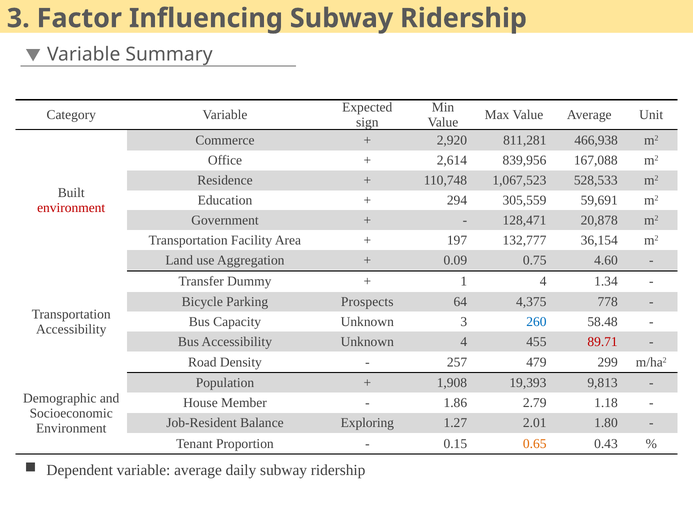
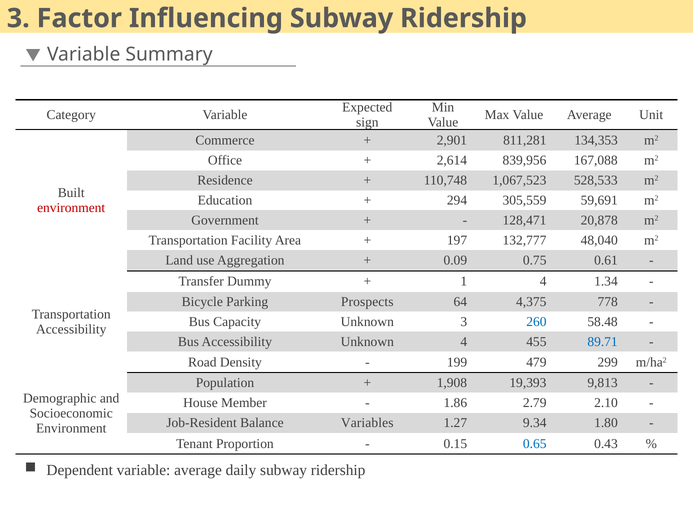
2,920: 2,920 -> 2,901
466,938: 466,938 -> 134,353
36,154: 36,154 -> 48,040
4.60: 4.60 -> 0.61
89.71 colour: red -> blue
257: 257 -> 199
1.18: 1.18 -> 2.10
Exploring: Exploring -> Variables
2.01: 2.01 -> 9.34
0.65 colour: orange -> blue
